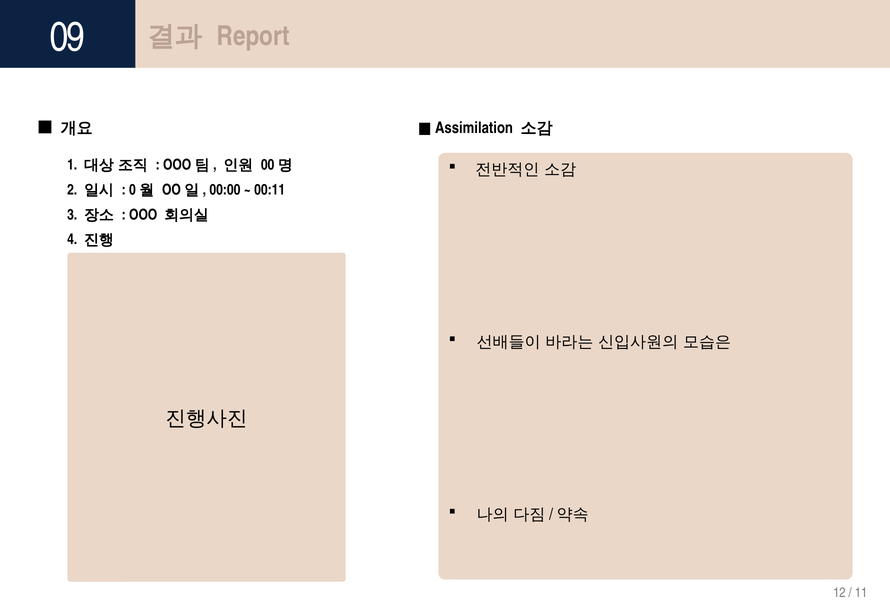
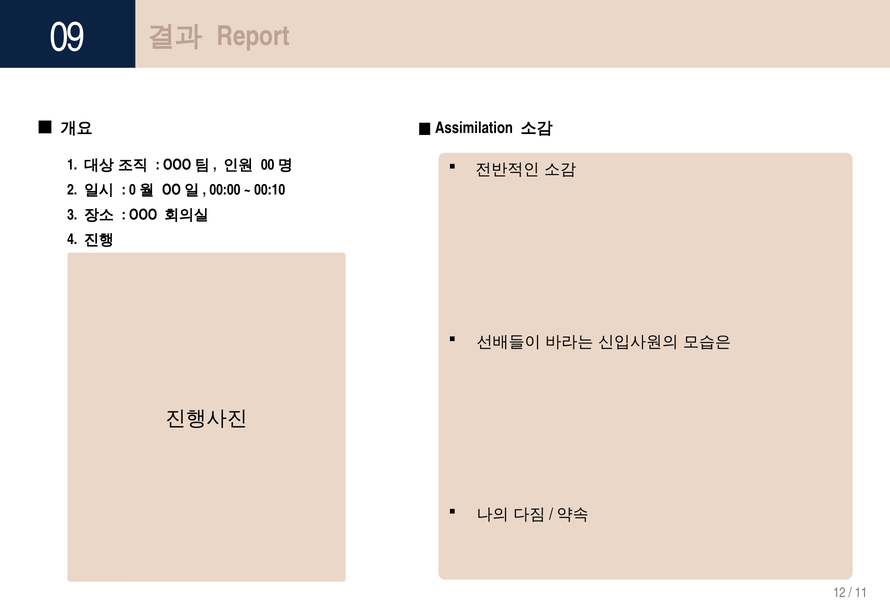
00:11: 00:11 -> 00:10
